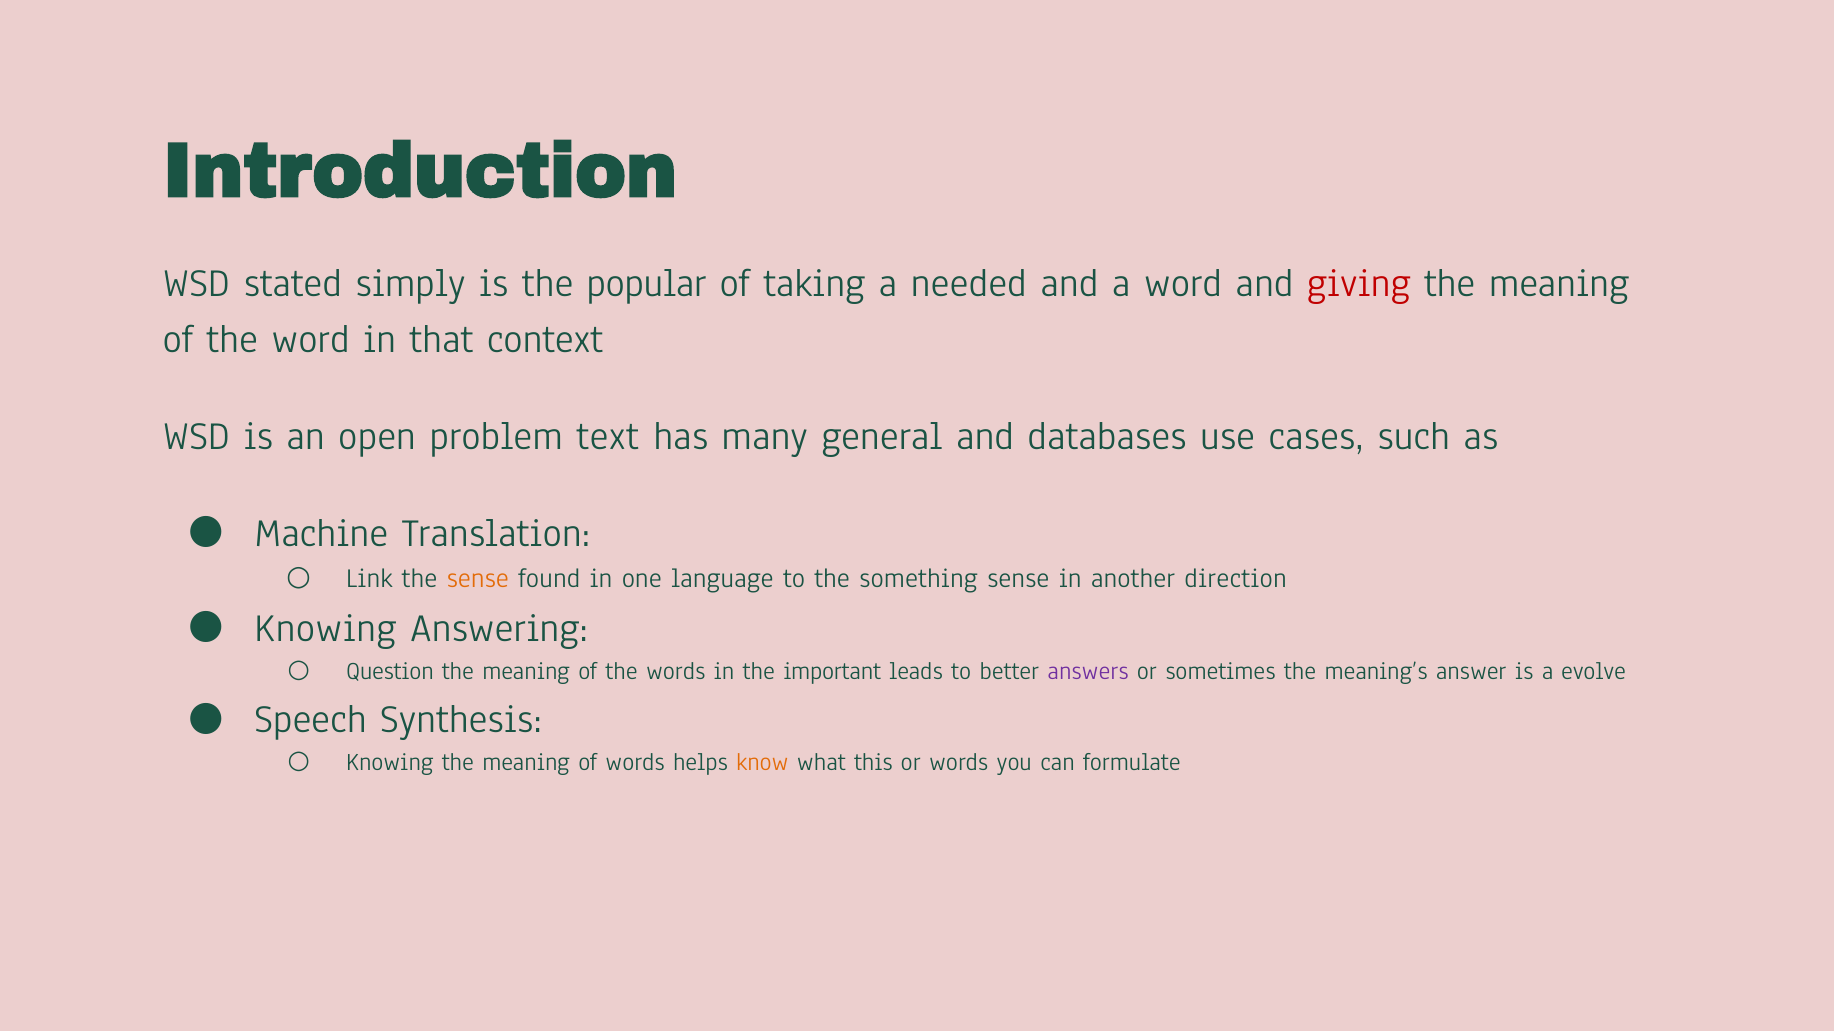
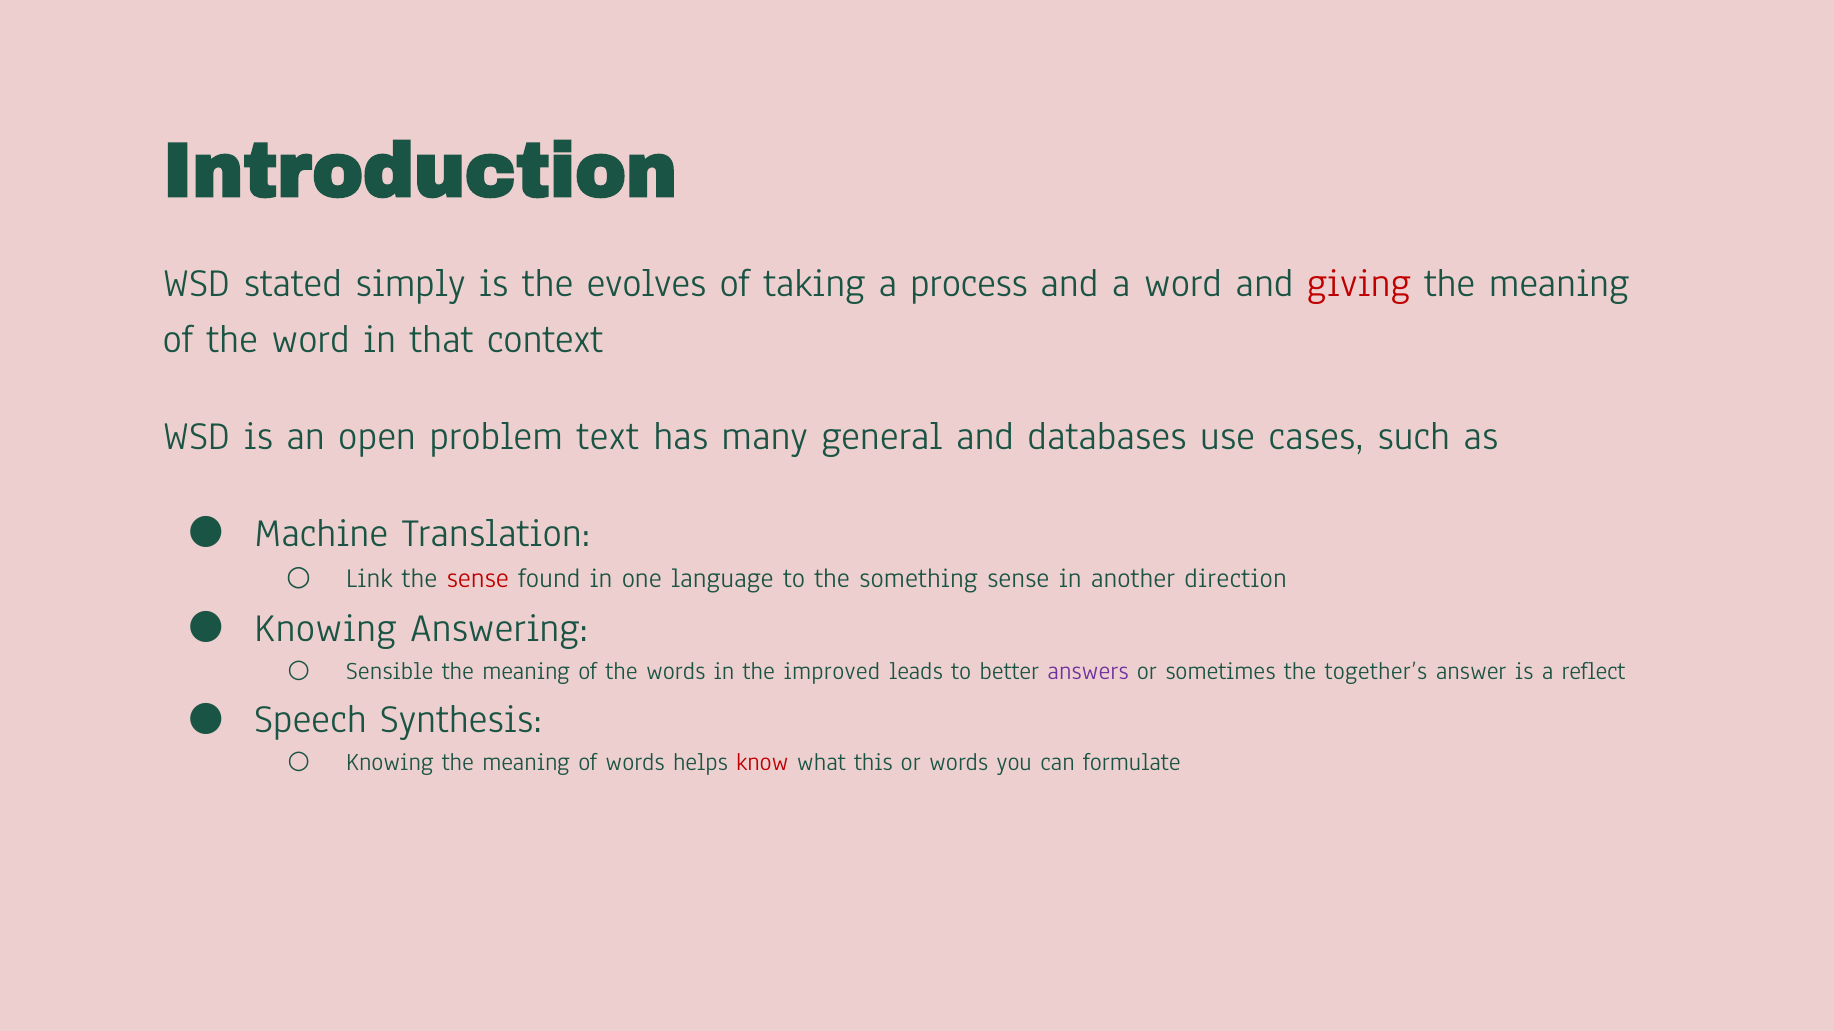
popular: popular -> evolves
needed: needed -> process
sense at (478, 579) colour: orange -> red
Question: Question -> Sensible
important: important -> improved
meaning’s: meaning’s -> together’s
evolve: evolve -> reflect
know colour: orange -> red
